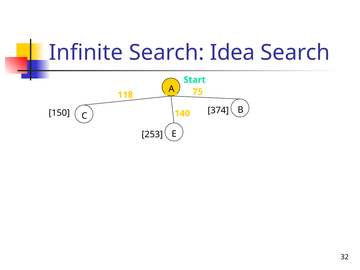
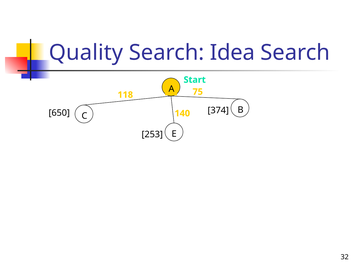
Infinite: Infinite -> Quality
150: 150 -> 650
